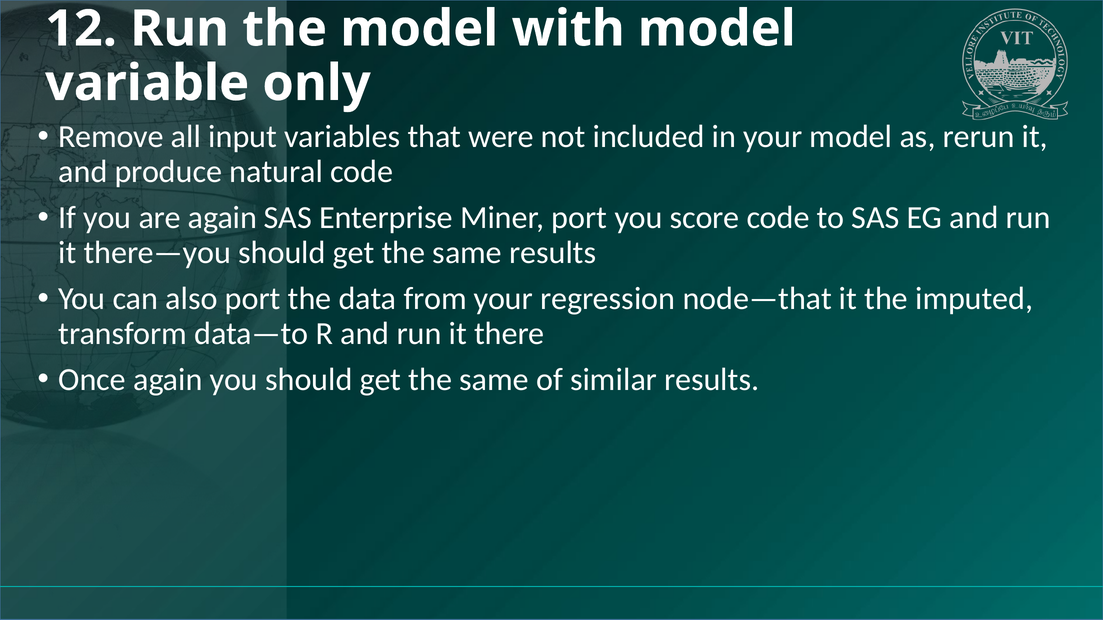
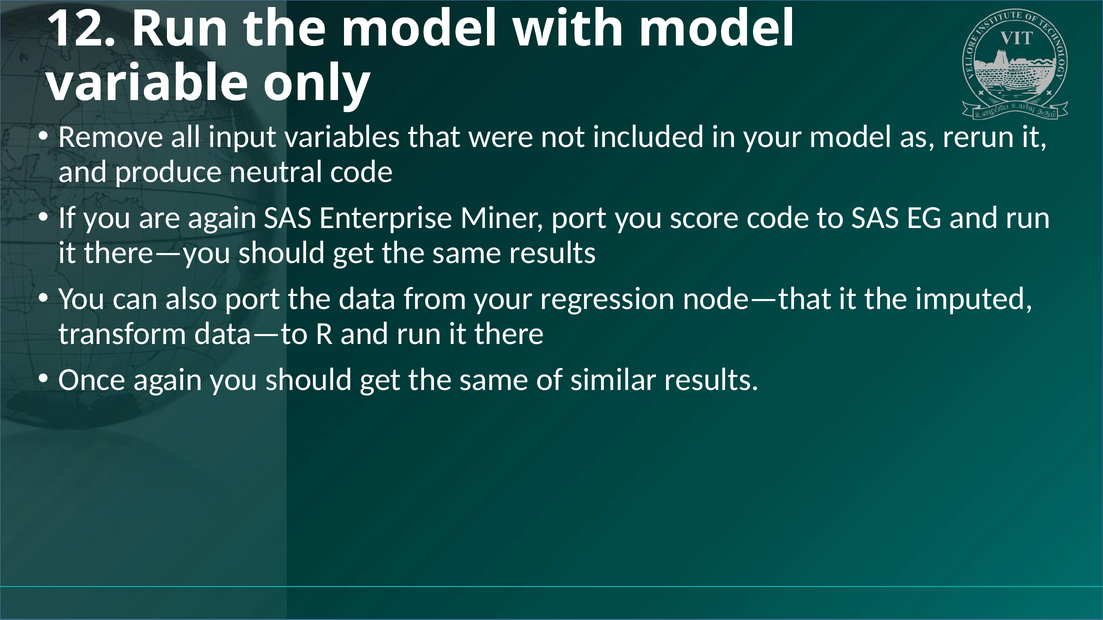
natural: natural -> neutral
